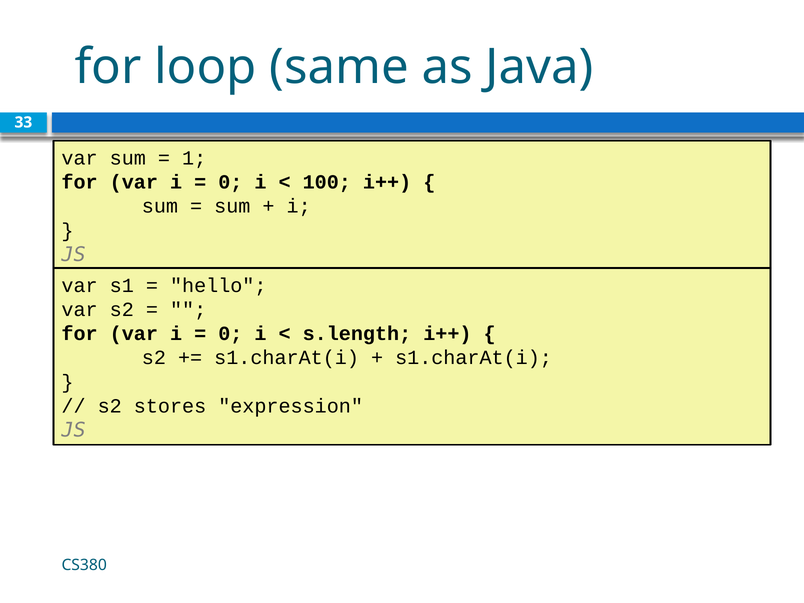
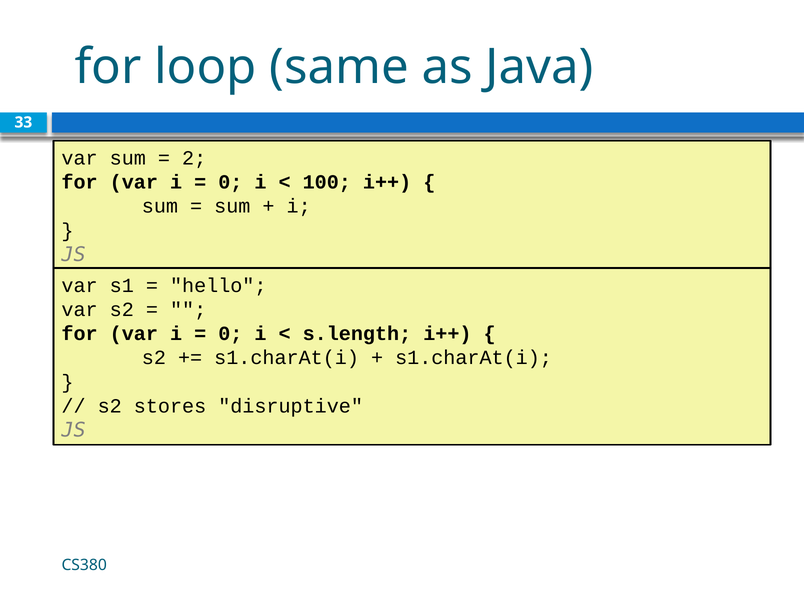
1: 1 -> 2
expression: expression -> disruptive
